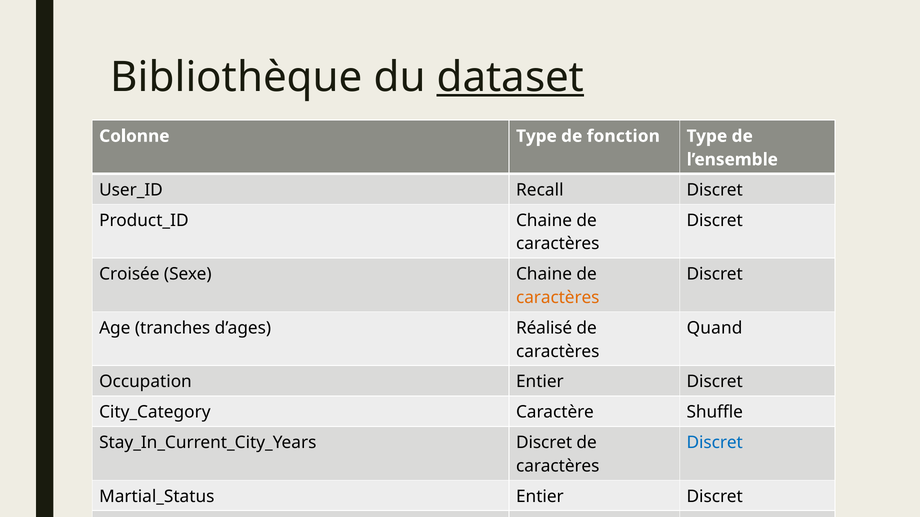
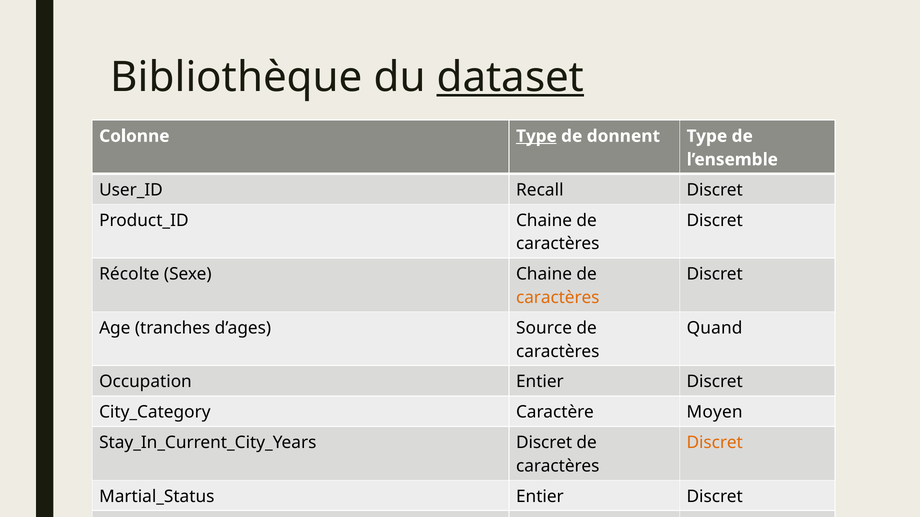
Type at (536, 136) underline: none -> present
fonction: fonction -> donnent
Croisée: Croisée -> Récolte
Réalisé: Réalisé -> Source
Shuffle: Shuffle -> Moyen
Discret at (715, 443) colour: blue -> orange
